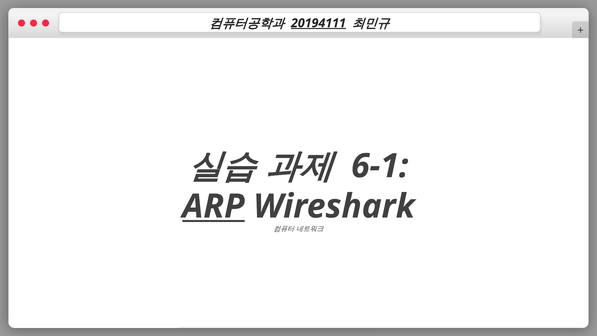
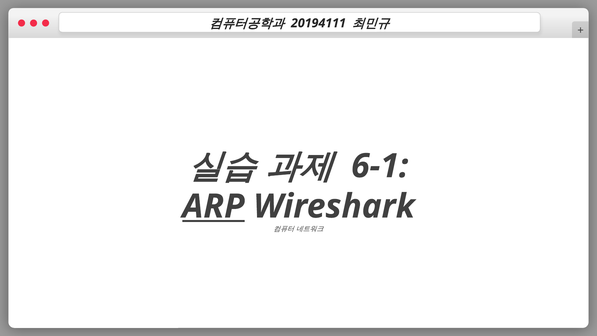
20194111 underline: present -> none
